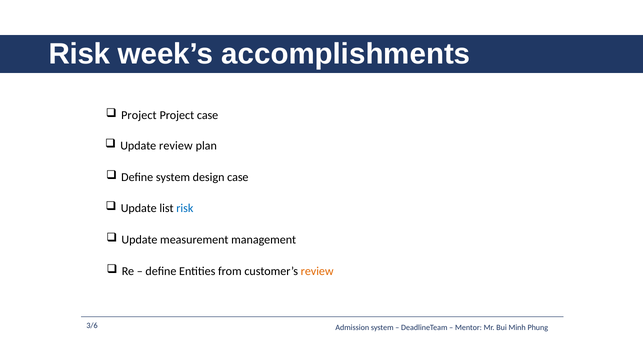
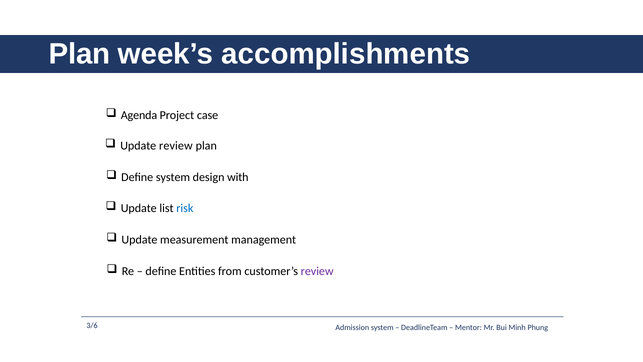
Risk at (79, 54): Risk -> Plan
Project at (139, 115): Project -> Agenda
design case: case -> with
review at (317, 271) colour: orange -> purple
